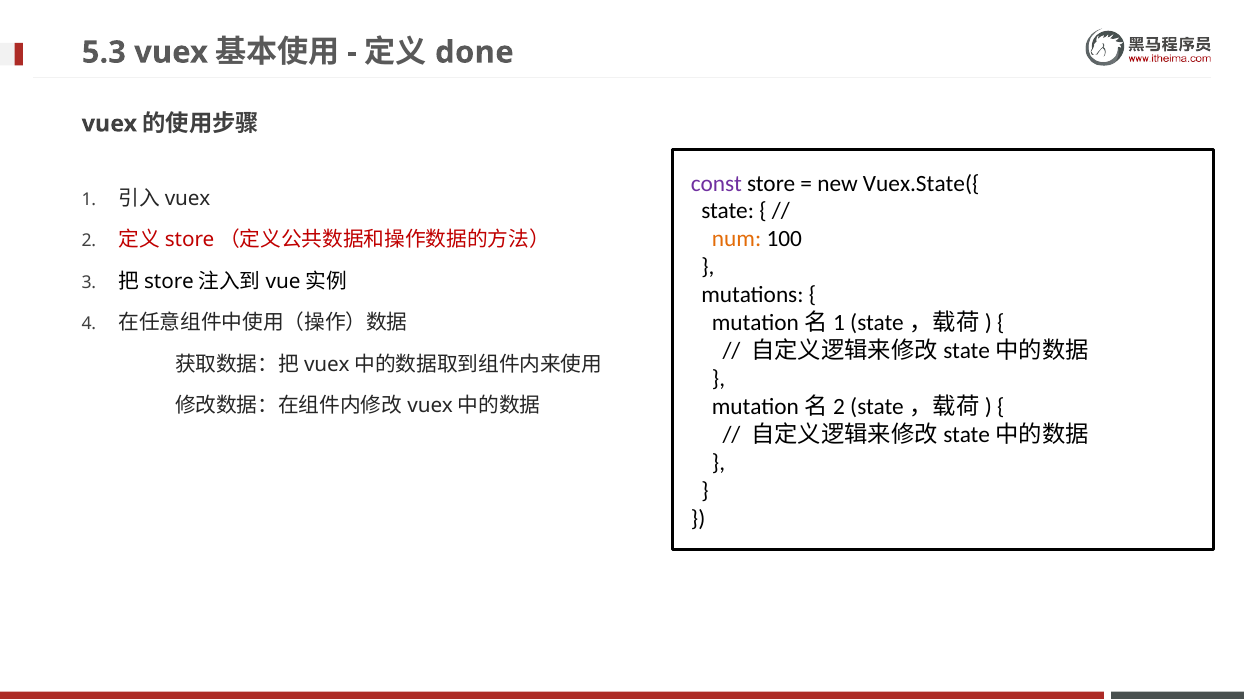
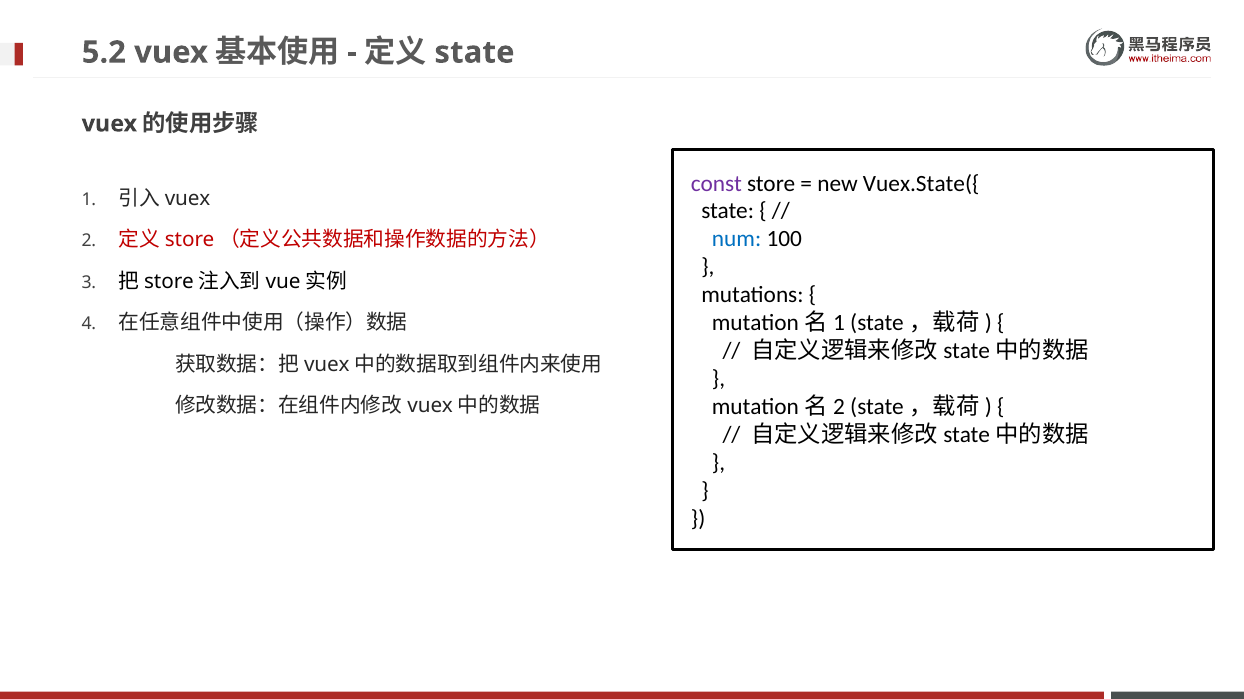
5.3: 5.3 -> 5.2
done at (474, 52): done -> state
num colour: orange -> blue
